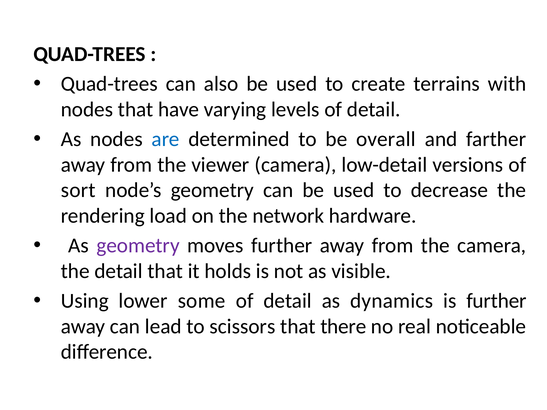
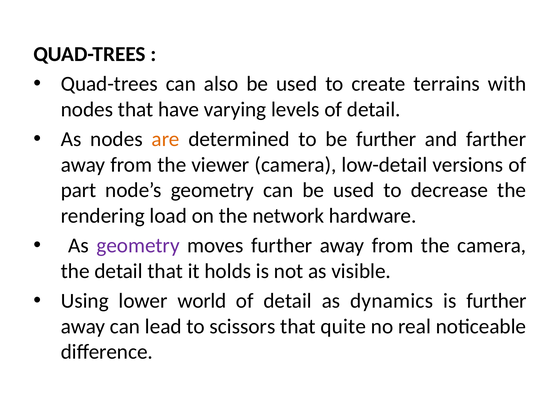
are colour: blue -> orange
be overall: overall -> further
sort: sort -> part
some: some -> world
there: there -> quite
